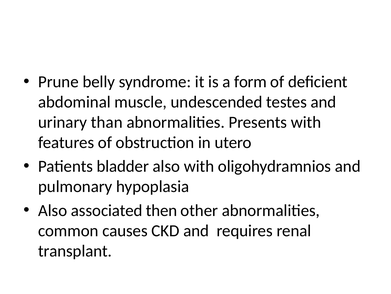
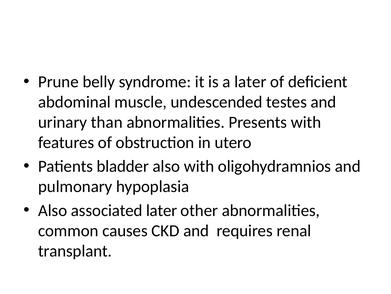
a form: form -> later
associated then: then -> later
